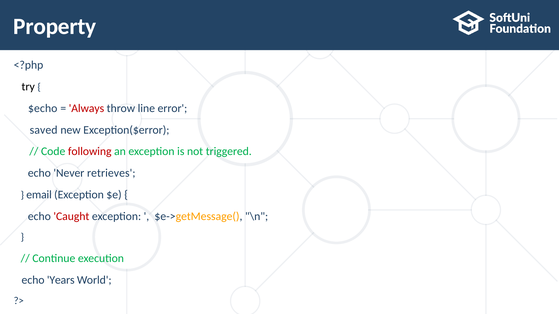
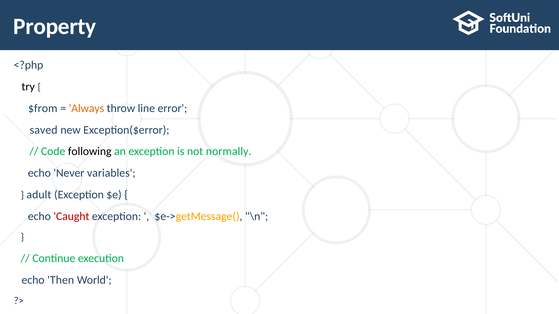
$echo: $echo -> $from
Always colour: red -> orange
following colour: red -> black
triggered: triggered -> normally
retrieves: retrieves -> variables
email: email -> adult
Years: Years -> Then
